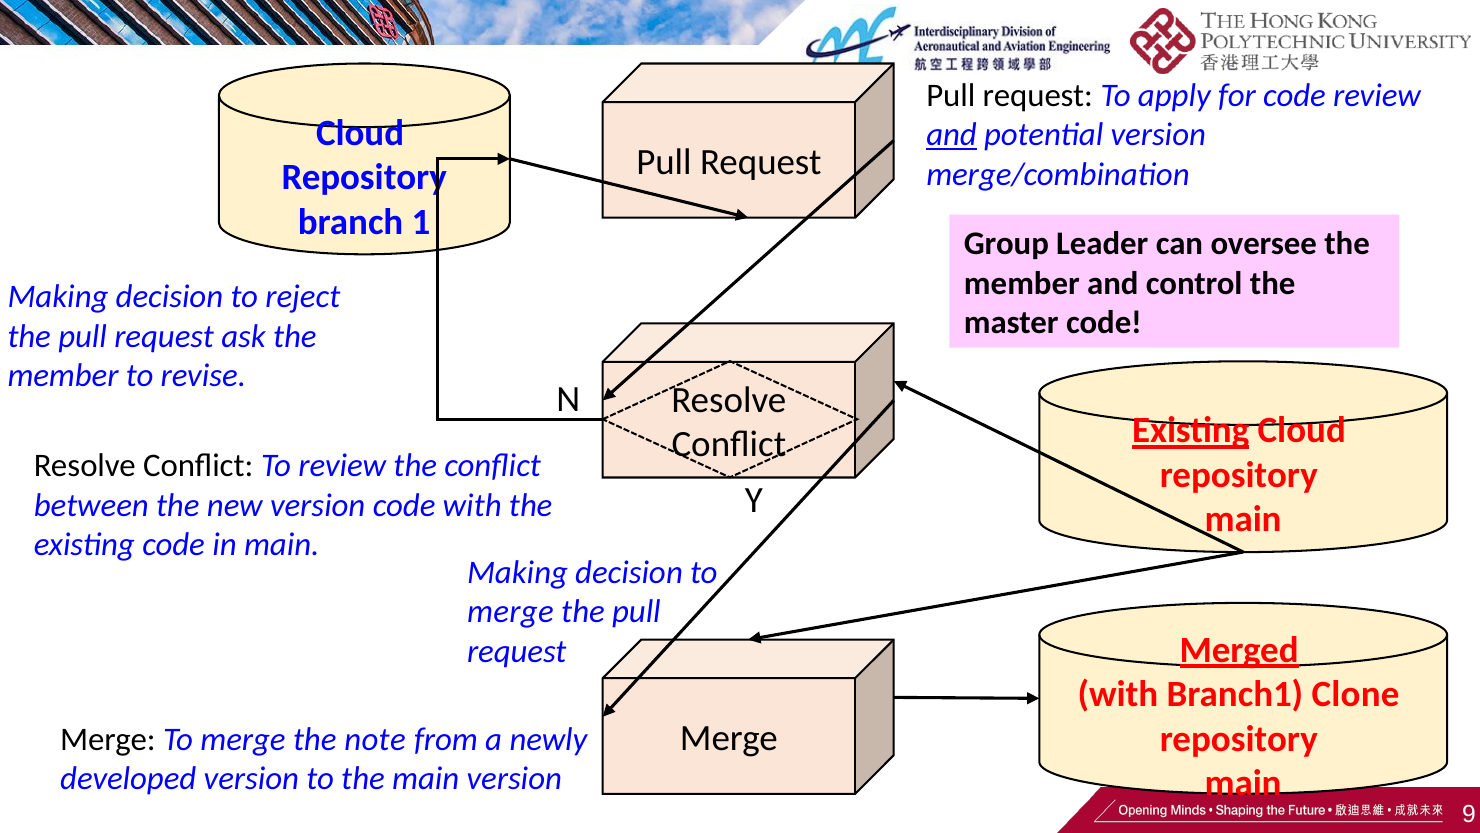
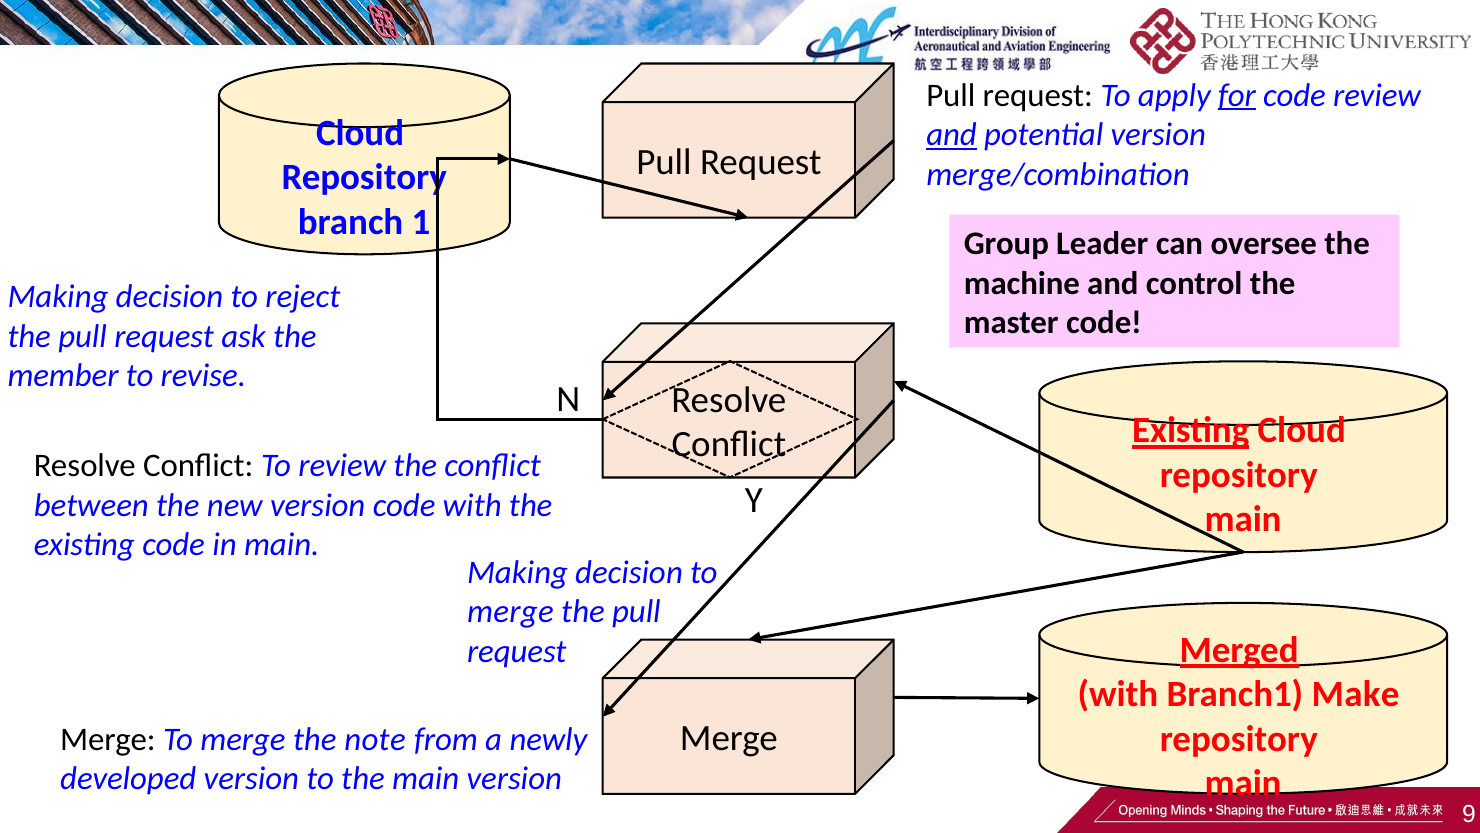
for underline: none -> present
member at (1022, 283): member -> machine
Clone: Clone -> Make
